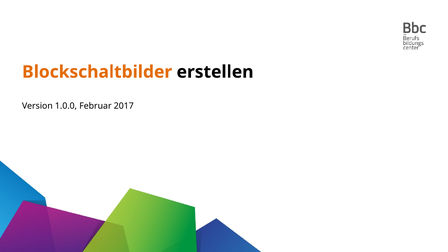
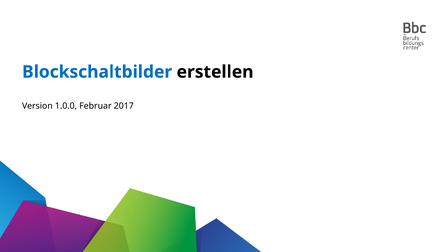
Blockschaltbilder colour: orange -> blue
